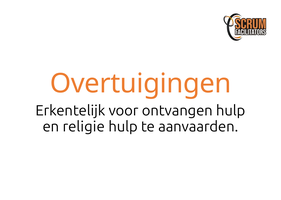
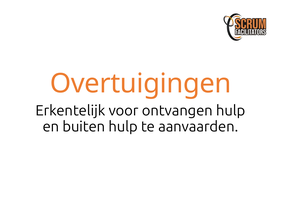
religie: religie -> buiten
